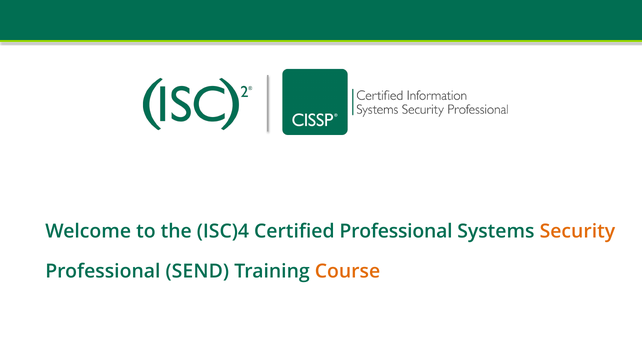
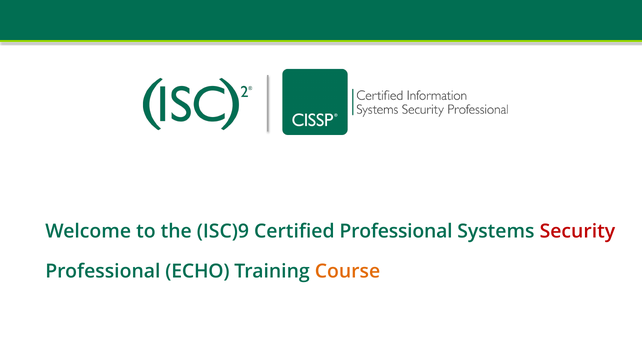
ISC)4: ISC)4 -> ISC)9
Security colour: orange -> red
SEND: SEND -> ECHO
